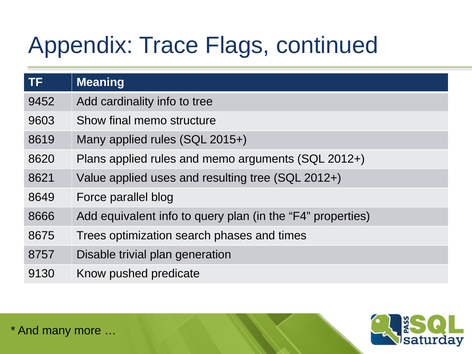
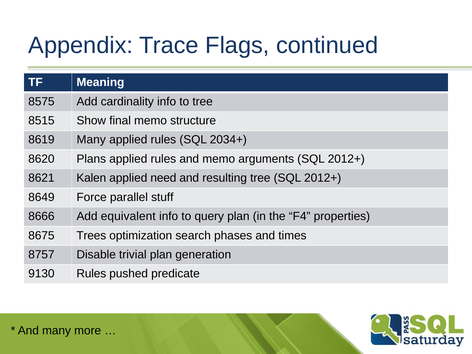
9452: 9452 -> 8575
9603: 9603 -> 8515
2015+: 2015+ -> 2034+
Value: Value -> Kalen
uses: uses -> need
blog: blog -> stuff
9130 Know: Know -> Rules
